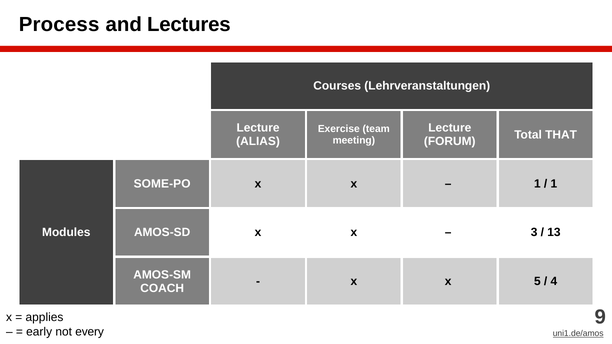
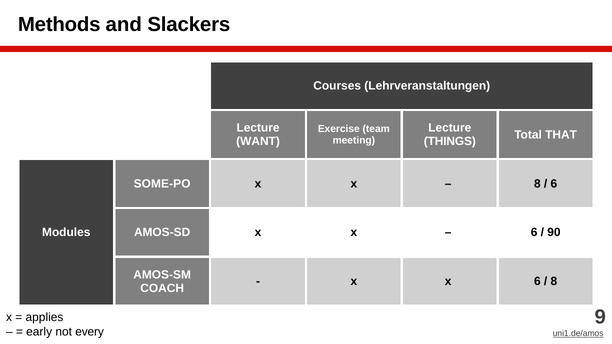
Process: Process -> Methods
Lectures: Lectures -> Slackers
ALIAS: ALIAS -> WANT
FORUM: FORUM -> THINGS
1 at (537, 184): 1 -> 8
1 at (554, 184): 1 -> 6
3 at (534, 233): 3 -> 6
13: 13 -> 90
x 5: 5 -> 6
4 at (554, 282): 4 -> 8
